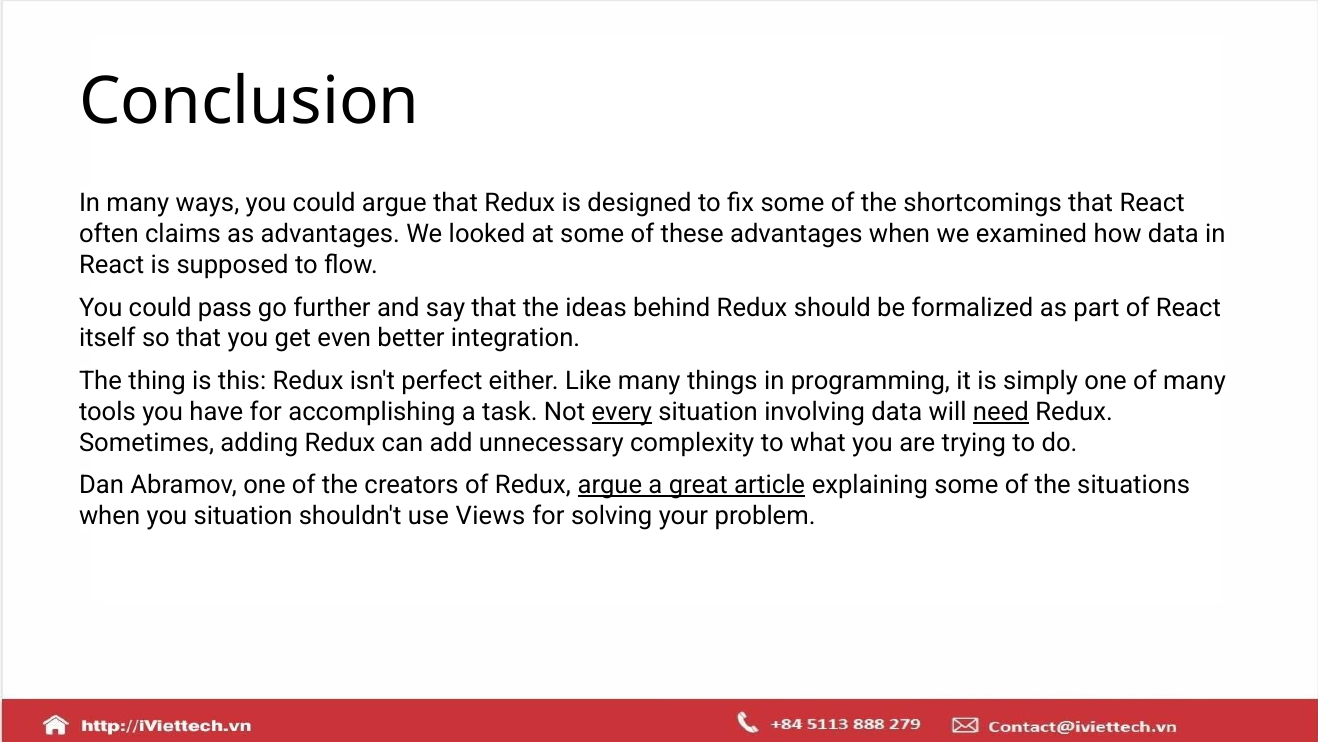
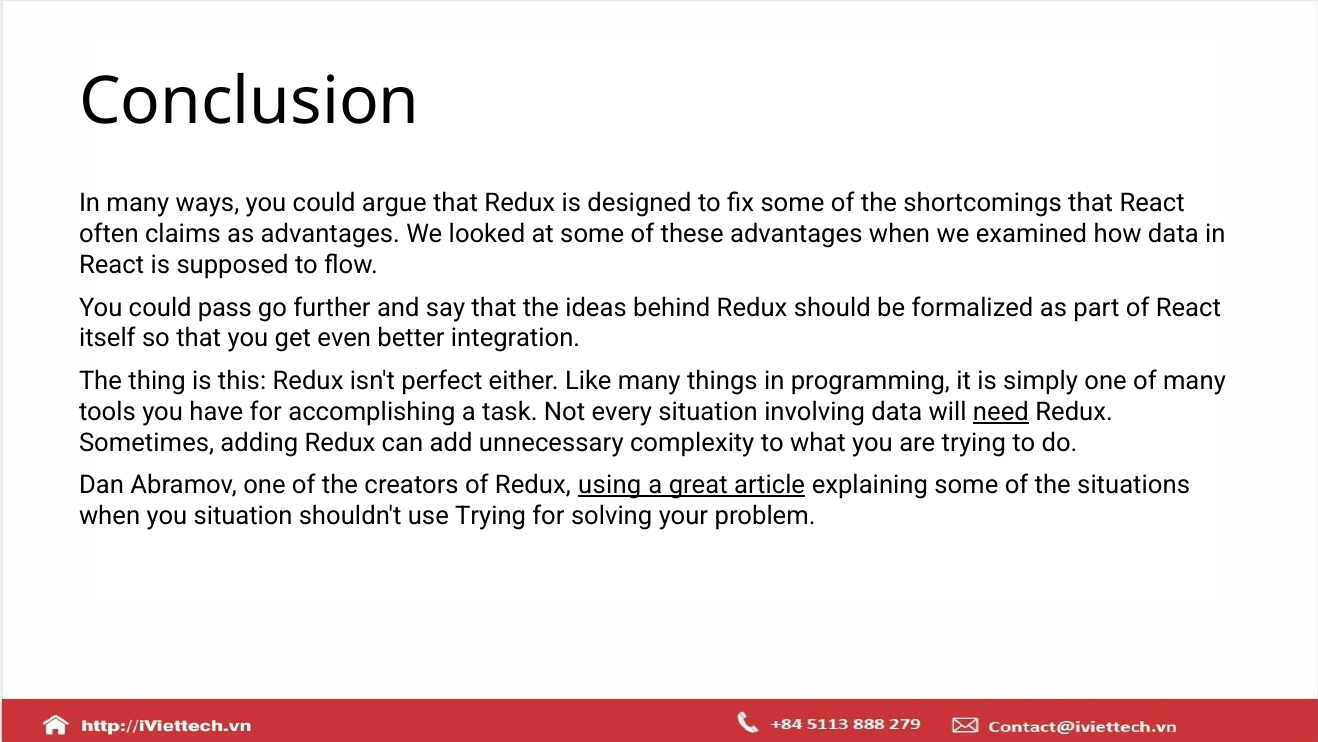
every underline: present -> none
Redux argue: argue -> using
use Views: Views -> Trying
